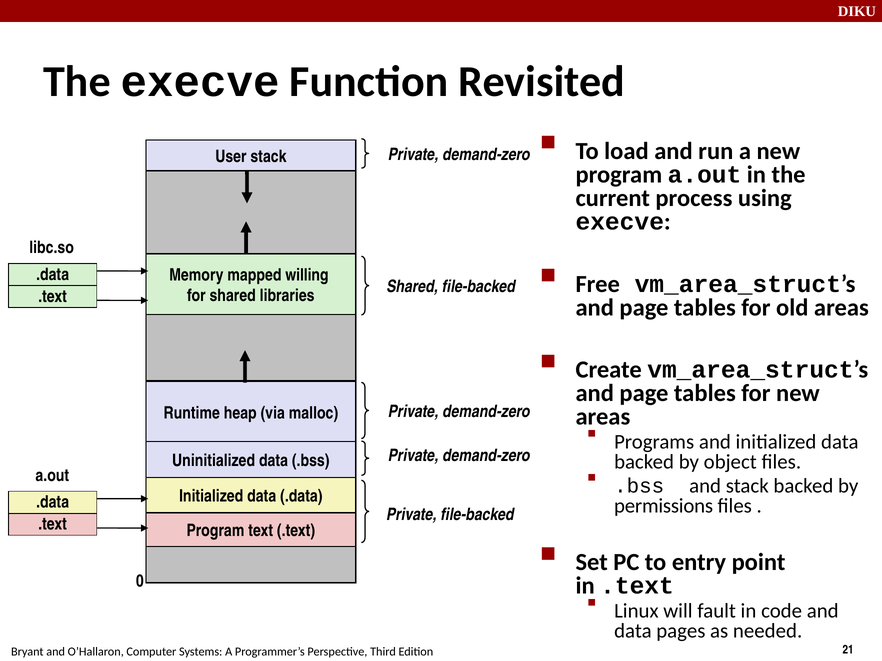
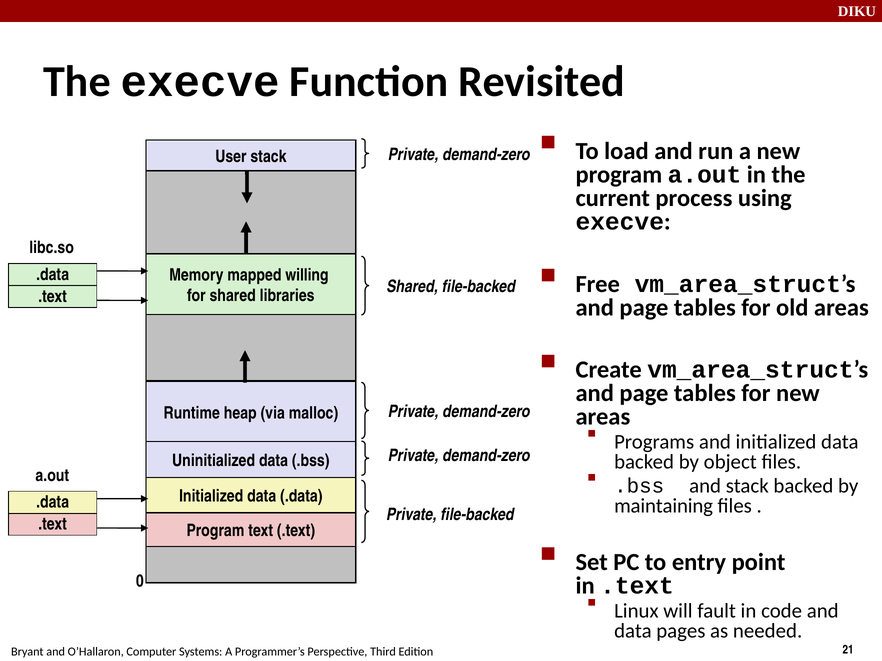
permissions: permissions -> maintaining
